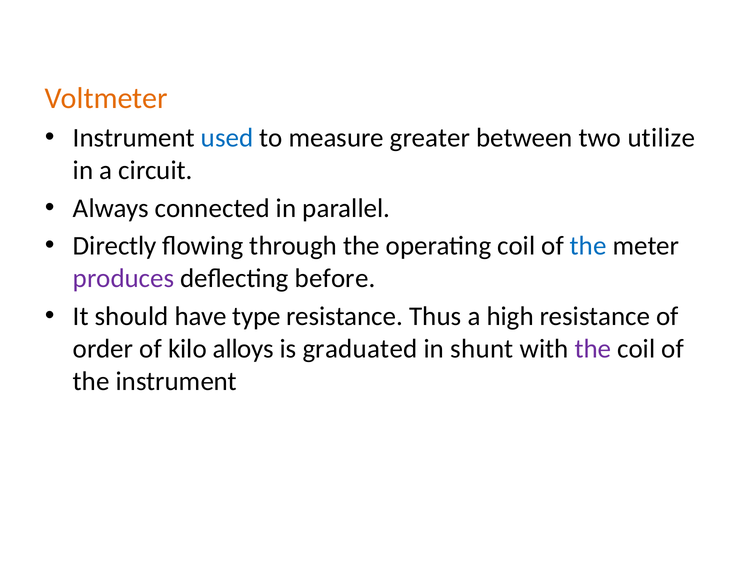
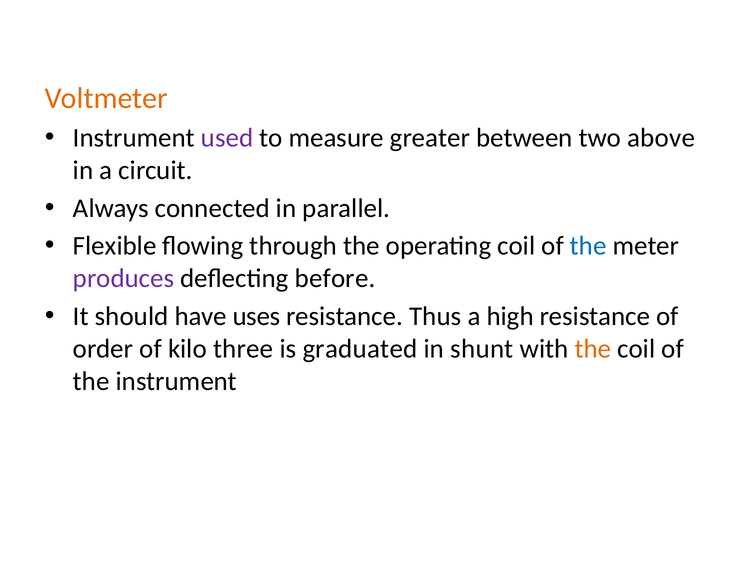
used colour: blue -> purple
utilize: utilize -> above
Directly: Directly -> Flexible
type: type -> uses
alloys: alloys -> three
the at (593, 349) colour: purple -> orange
